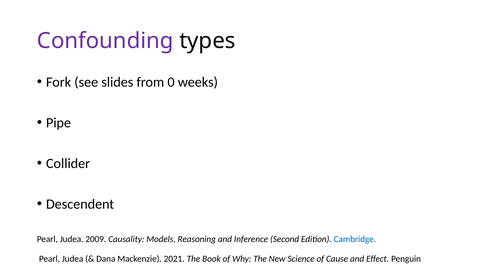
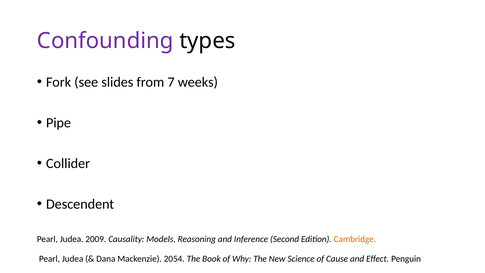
0: 0 -> 7
Cambridge colour: blue -> orange
2021: 2021 -> 2054
